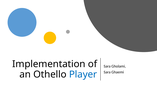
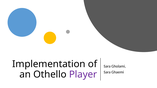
Player colour: blue -> purple
